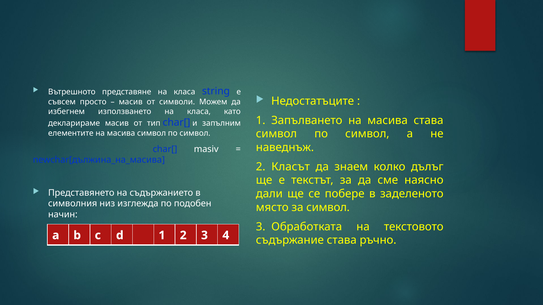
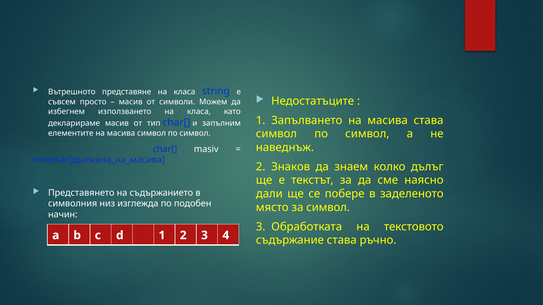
Класът: Класът -> Знаков
